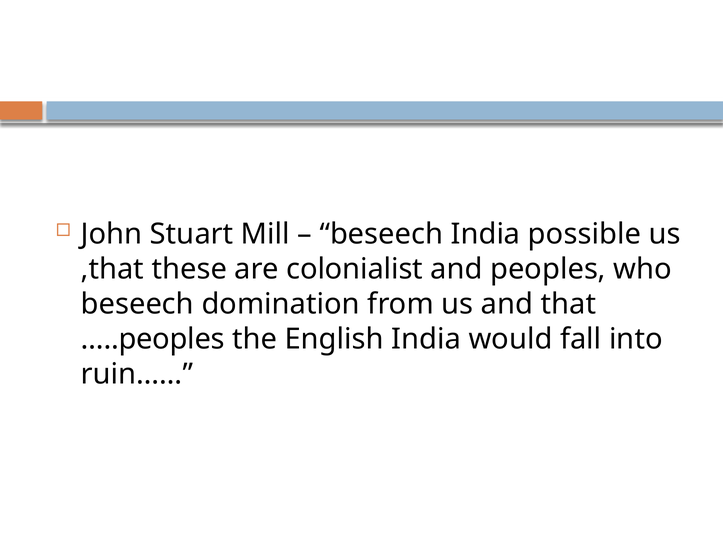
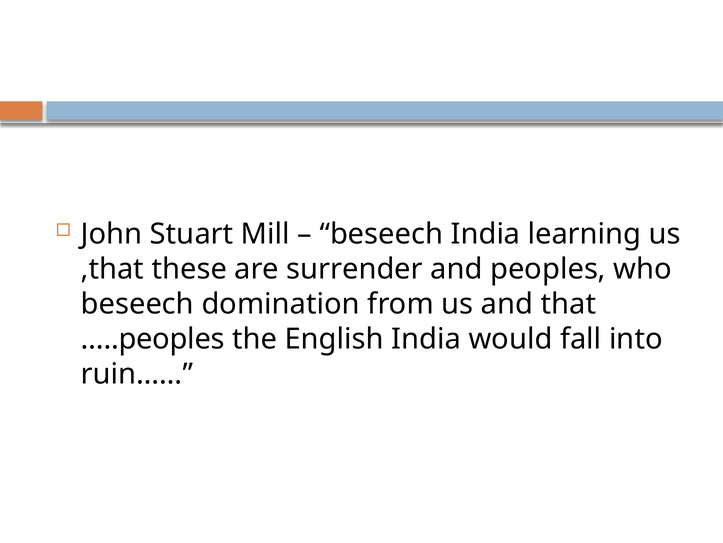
possible: possible -> learning
colonialist: colonialist -> surrender
